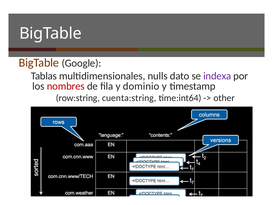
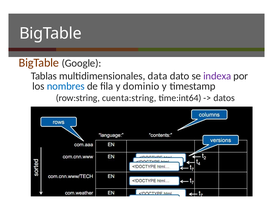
nulls: nulls -> data
nombres colour: red -> blue
other: other -> datos
